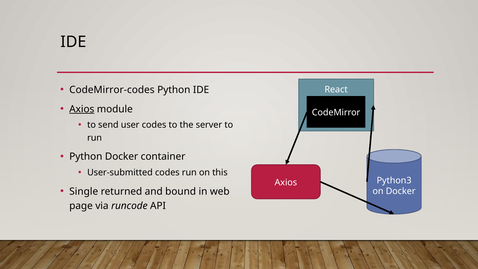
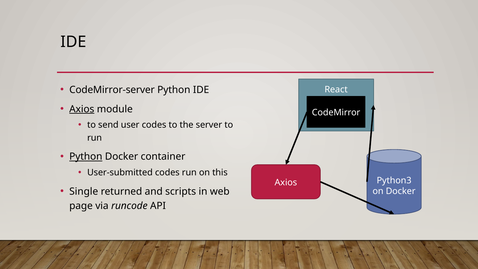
CodeMirror-codes: CodeMirror-codes -> CodeMirror-server
Python at (86, 157) underline: none -> present
bound: bound -> scripts
